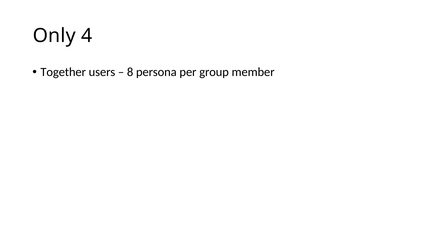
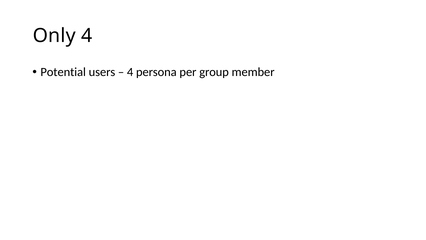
Together: Together -> Potential
8 at (130, 72): 8 -> 4
